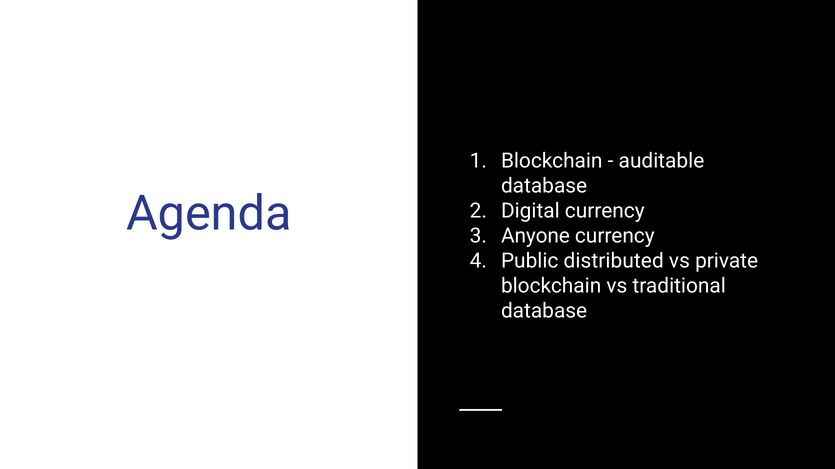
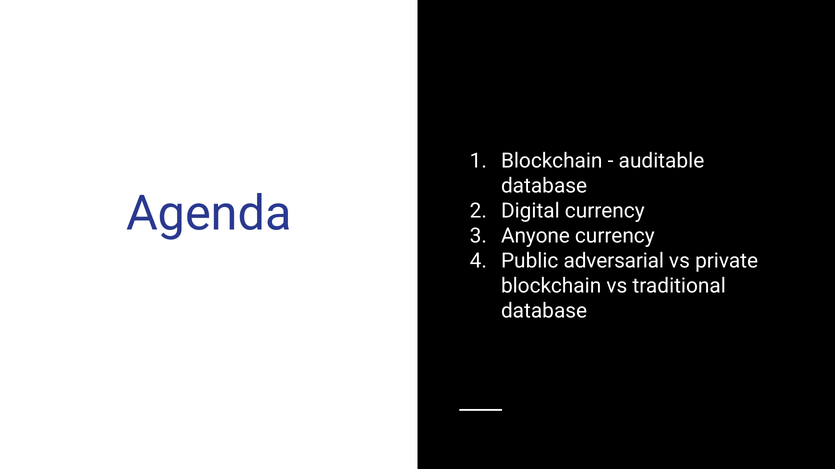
distributed: distributed -> adversarial
